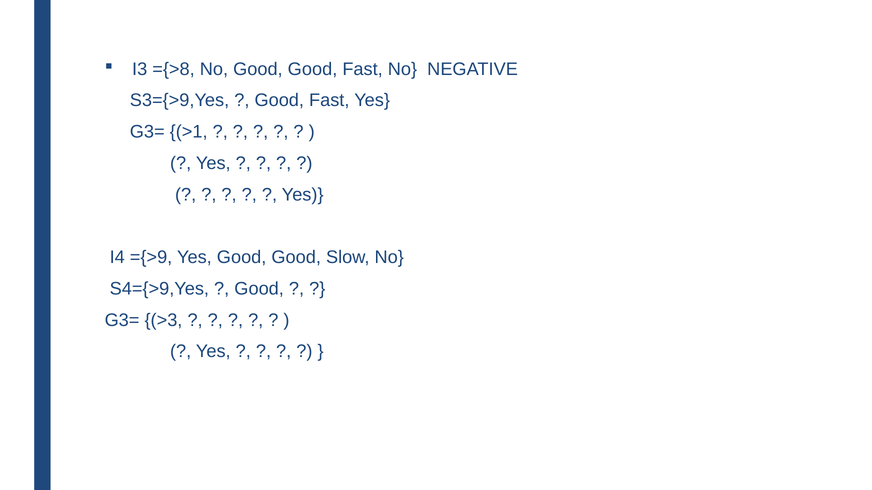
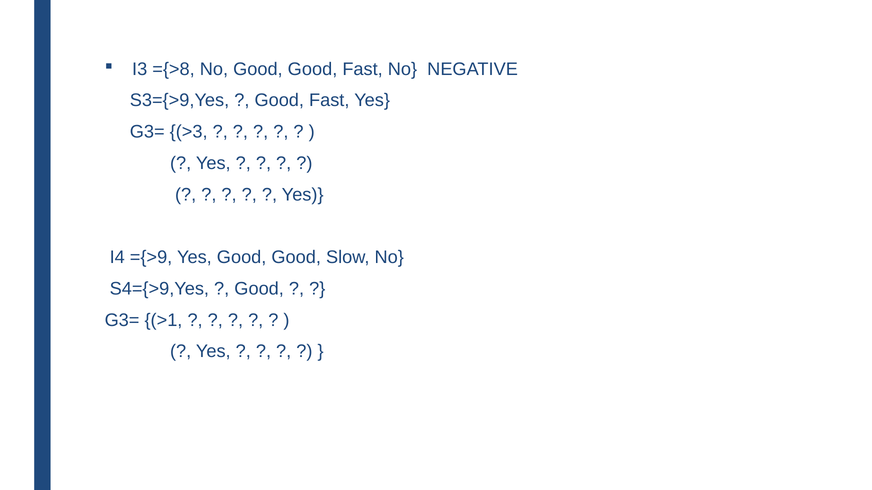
>1: >1 -> >3
>3: >3 -> >1
